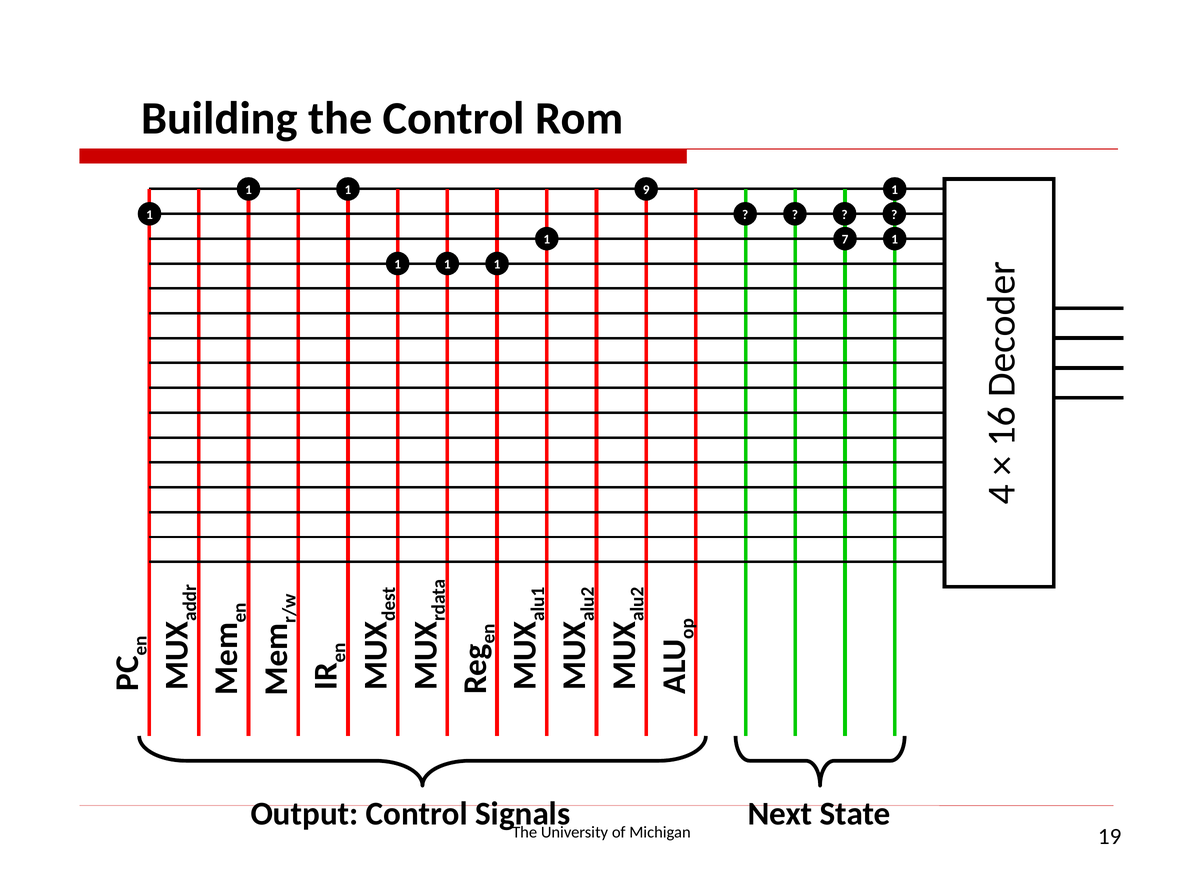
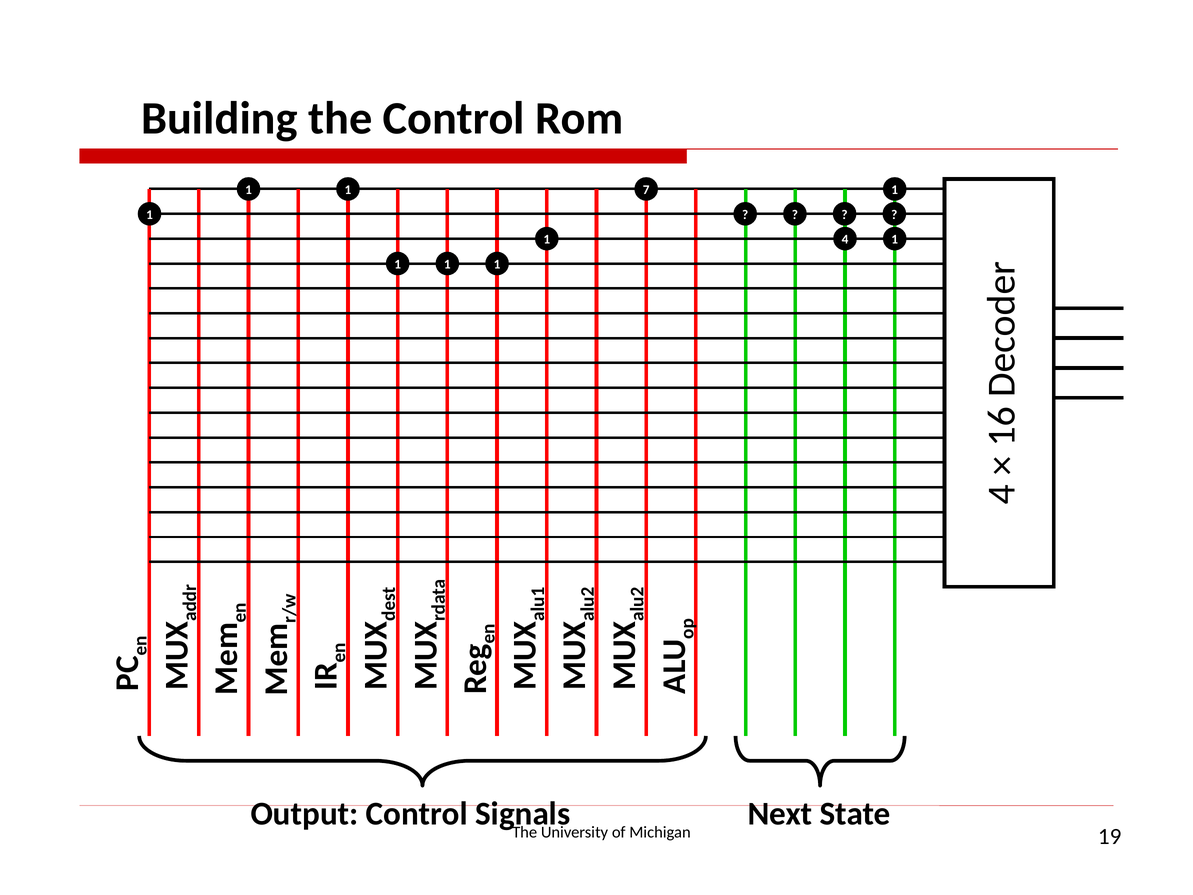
9: 9 -> 7
1 7: 7 -> 4
